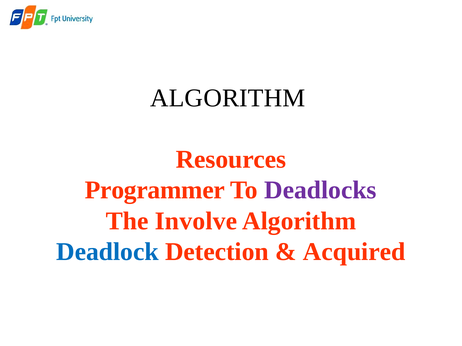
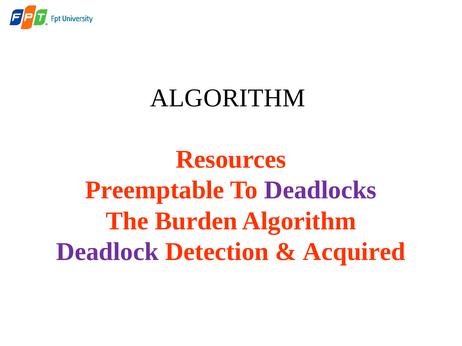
Programmer: Programmer -> Preemptable
Involve: Involve -> Burden
Deadlock colour: blue -> purple
